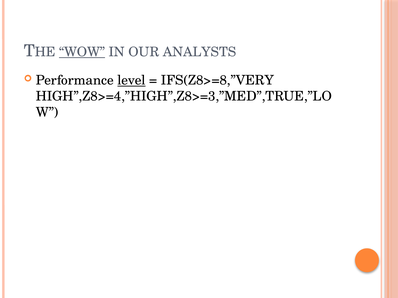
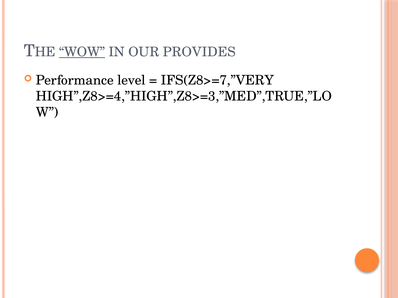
ANALYSTS: ANALYSTS -> PROVIDES
level underline: present -> none
IFS(Z8>=8,”VERY: IFS(Z8>=8,”VERY -> IFS(Z8>=7,”VERY
